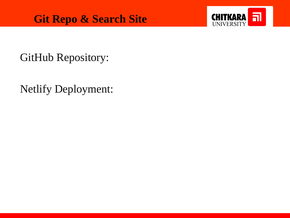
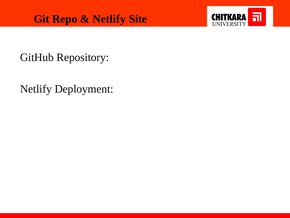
Search at (109, 19): Search -> Netlify
